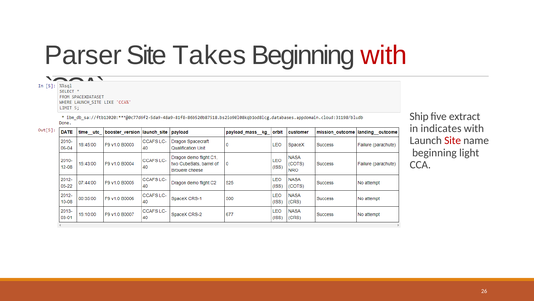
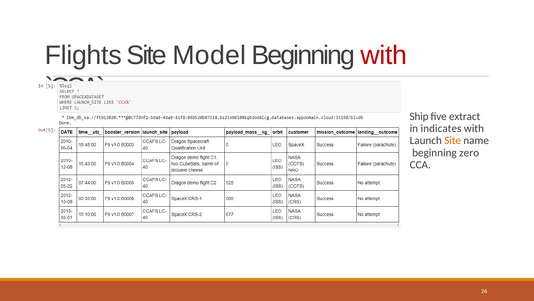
Parser: Parser -> Flights
Takes: Takes -> Model
Site at (453, 140) colour: red -> orange
light: light -> zero
